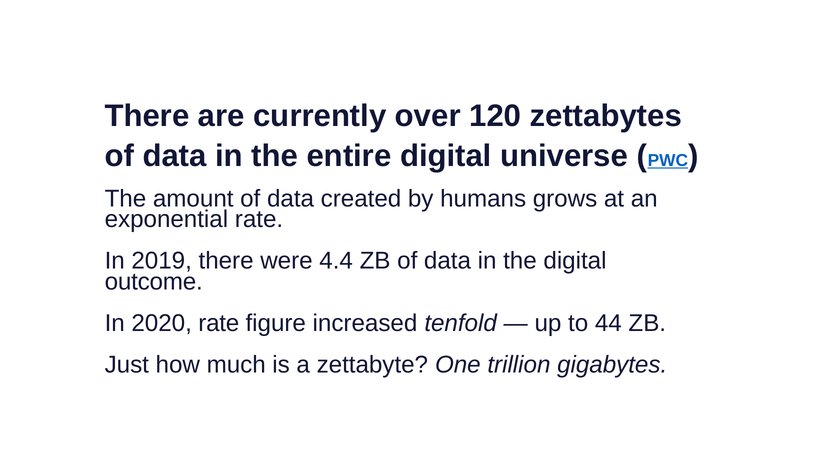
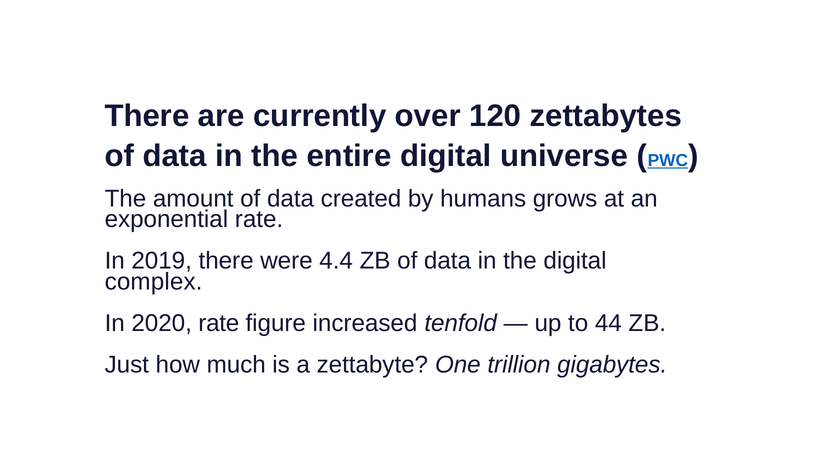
outcome: outcome -> complex
